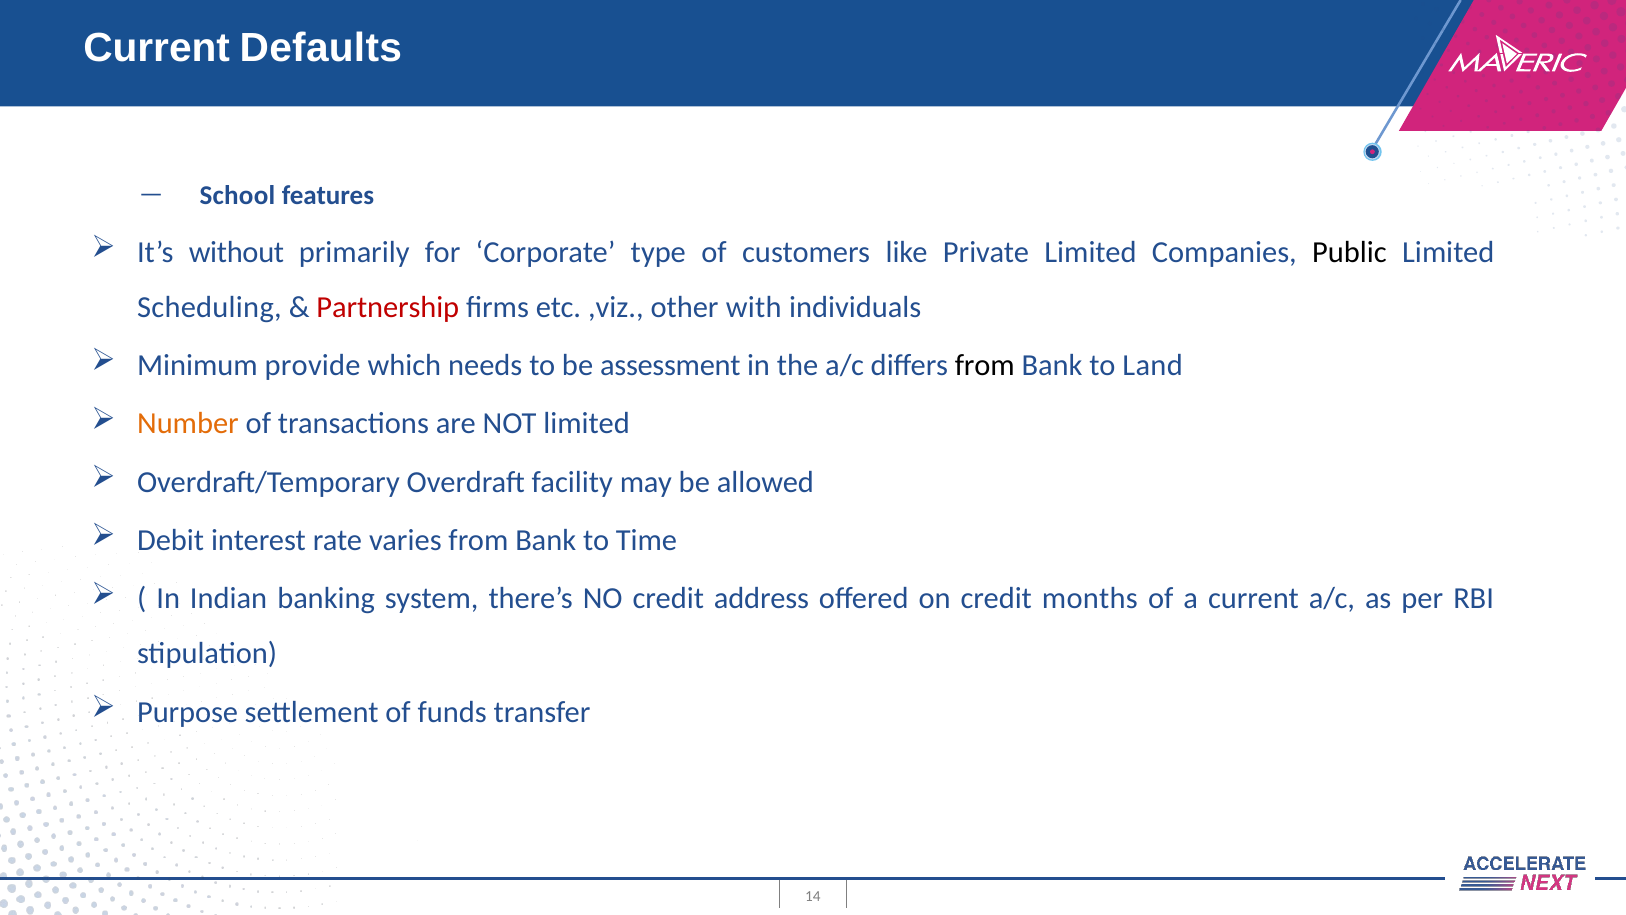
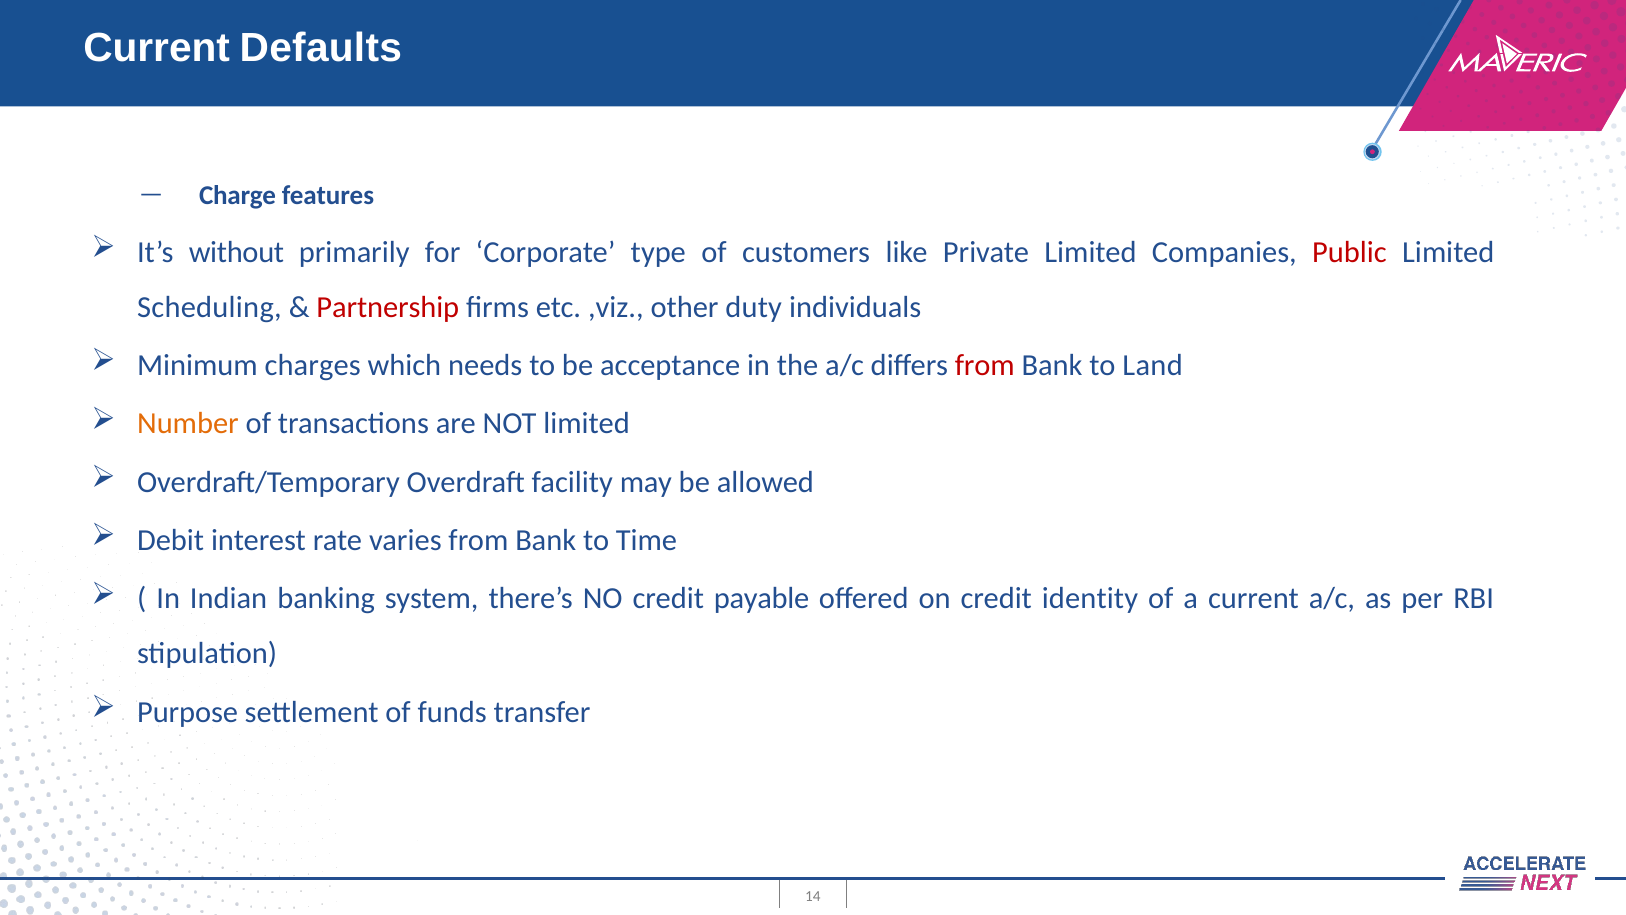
School: School -> Charge
Public colour: black -> red
with: with -> duty
provide: provide -> charges
assessment: assessment -> acceptance
from at (985, 365) colour: black -> red
address: address -> payable
months: months -> identity
